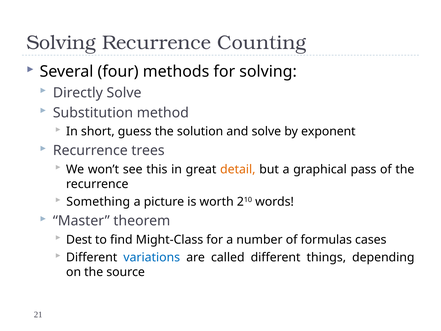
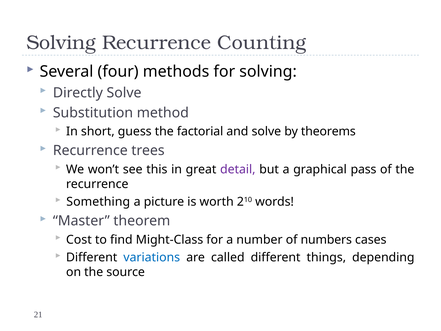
solution: solution -> factorial
exponent: exponent -> theorems
detail colour: orange -> purple
Dest: Dest -> Cost
formulas: formulas -> numbers
